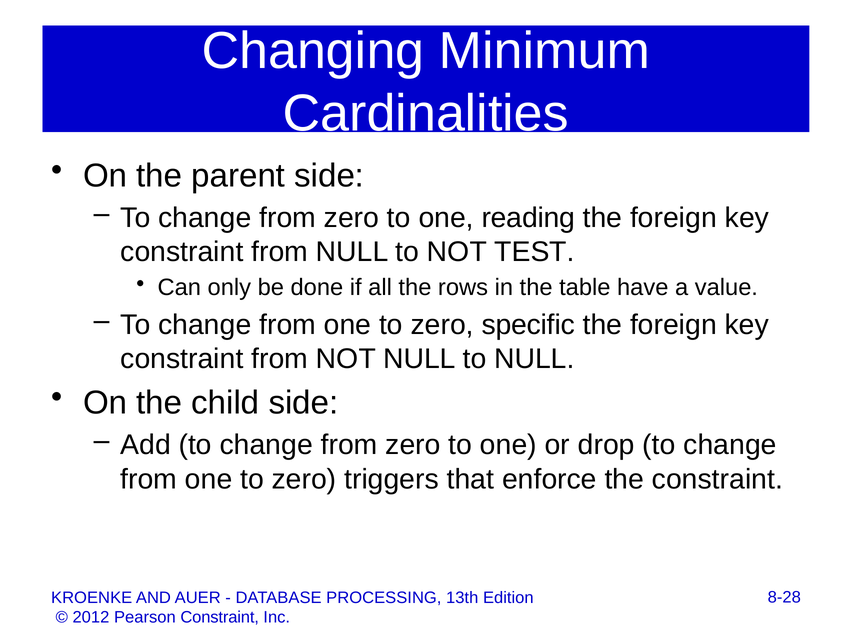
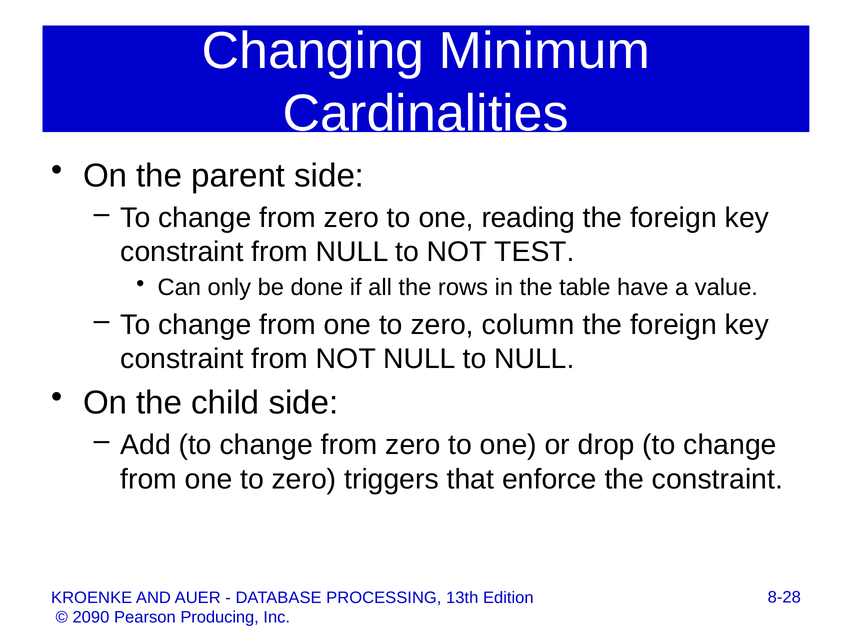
specific: specific -> column
2012: 2012 -> 2090
Pearson Constraint: Constraint -> Producing
